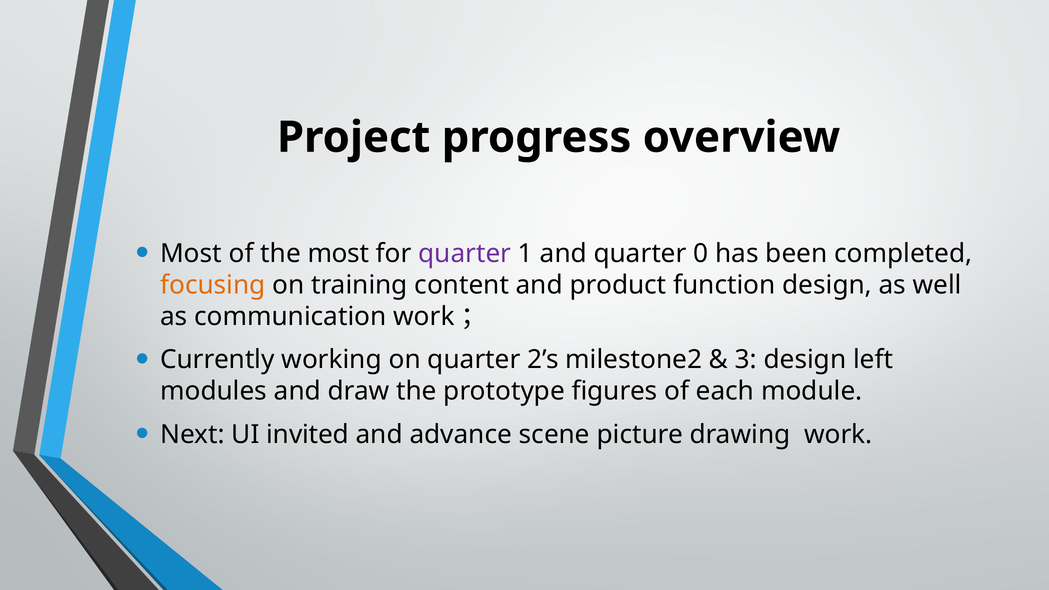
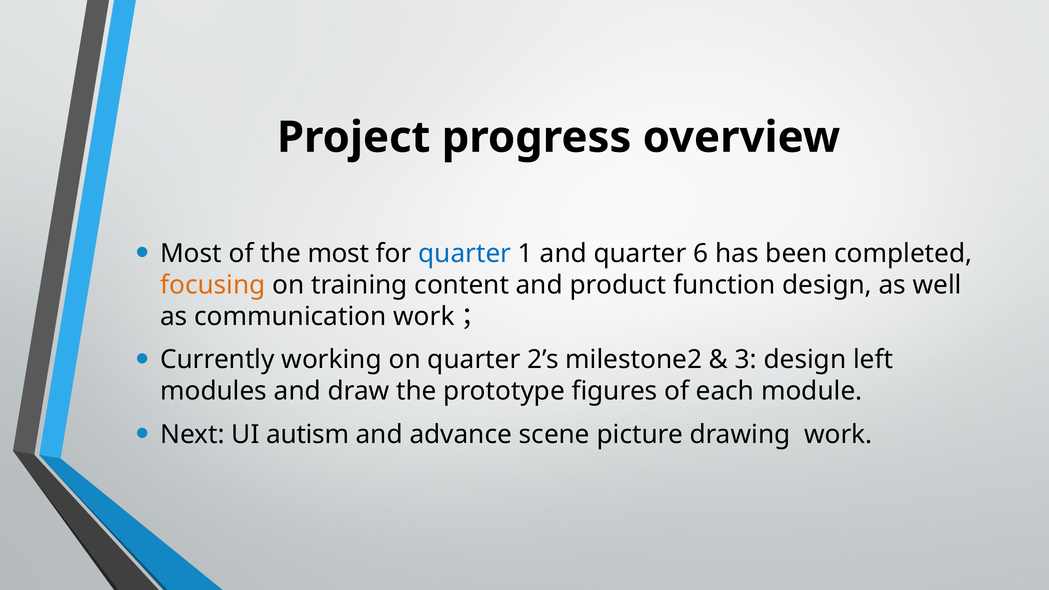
quarter at (465, 254) colour: purple -> blue
0: 0 -> 6
invited: invited -> autism
